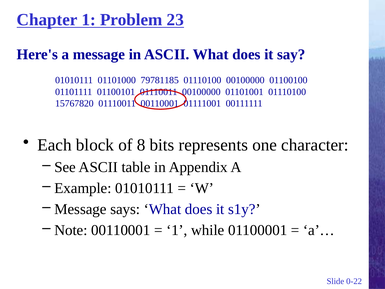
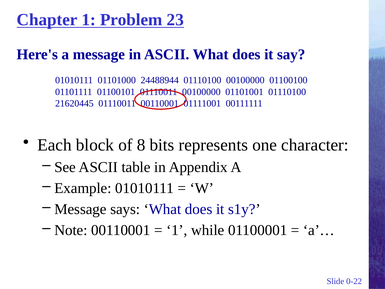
79781185: 79781185 -> 24488944
15767820: 15767820 -> 21620445
